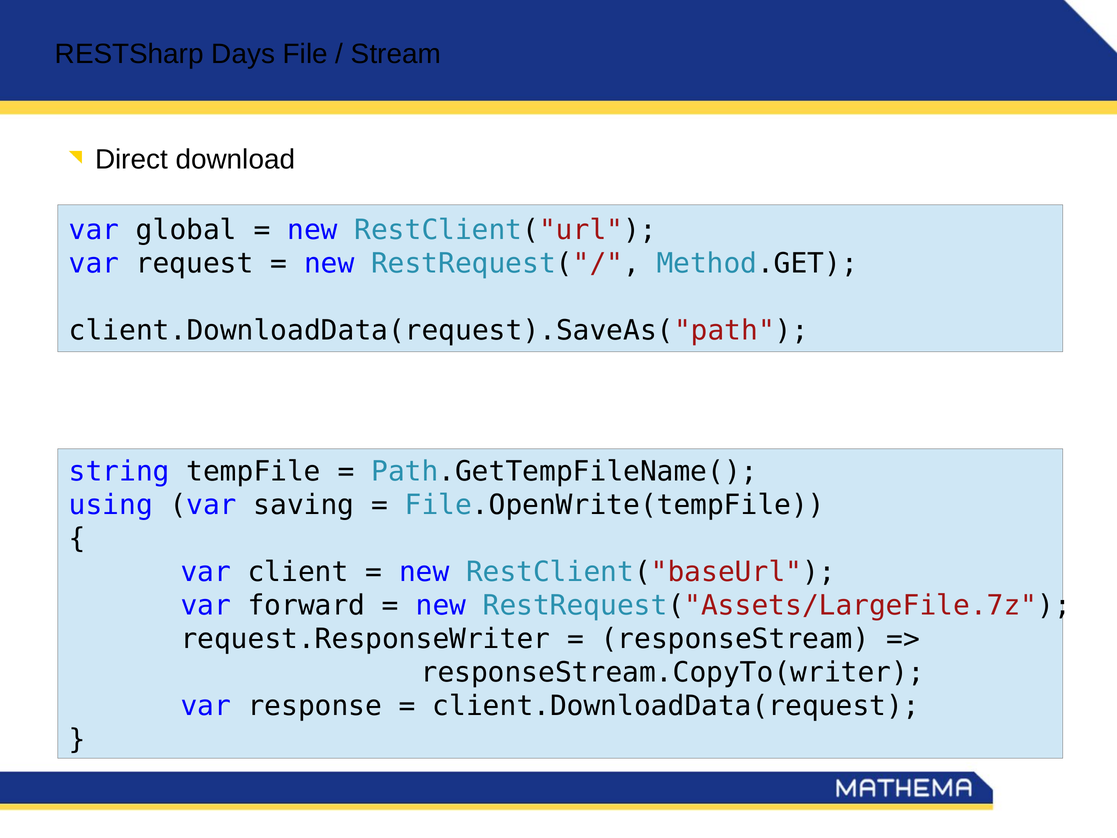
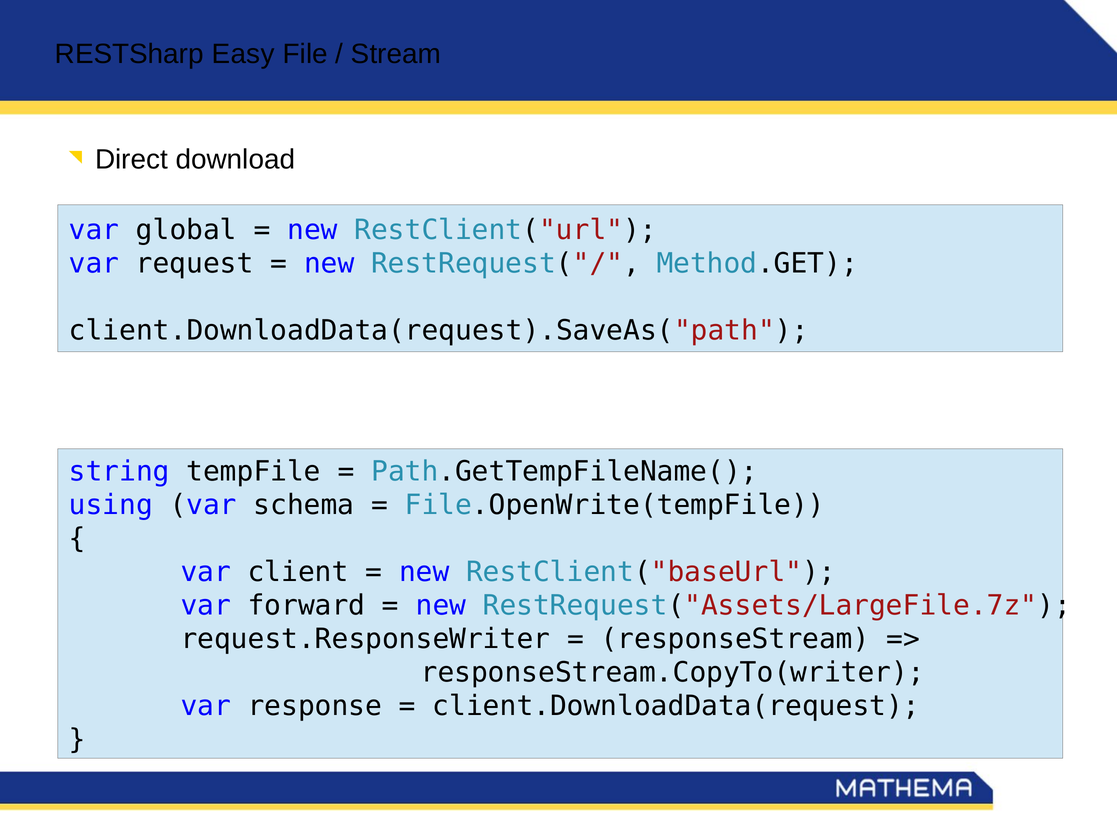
Days: Days -> Easy
saving: saving -> schema
